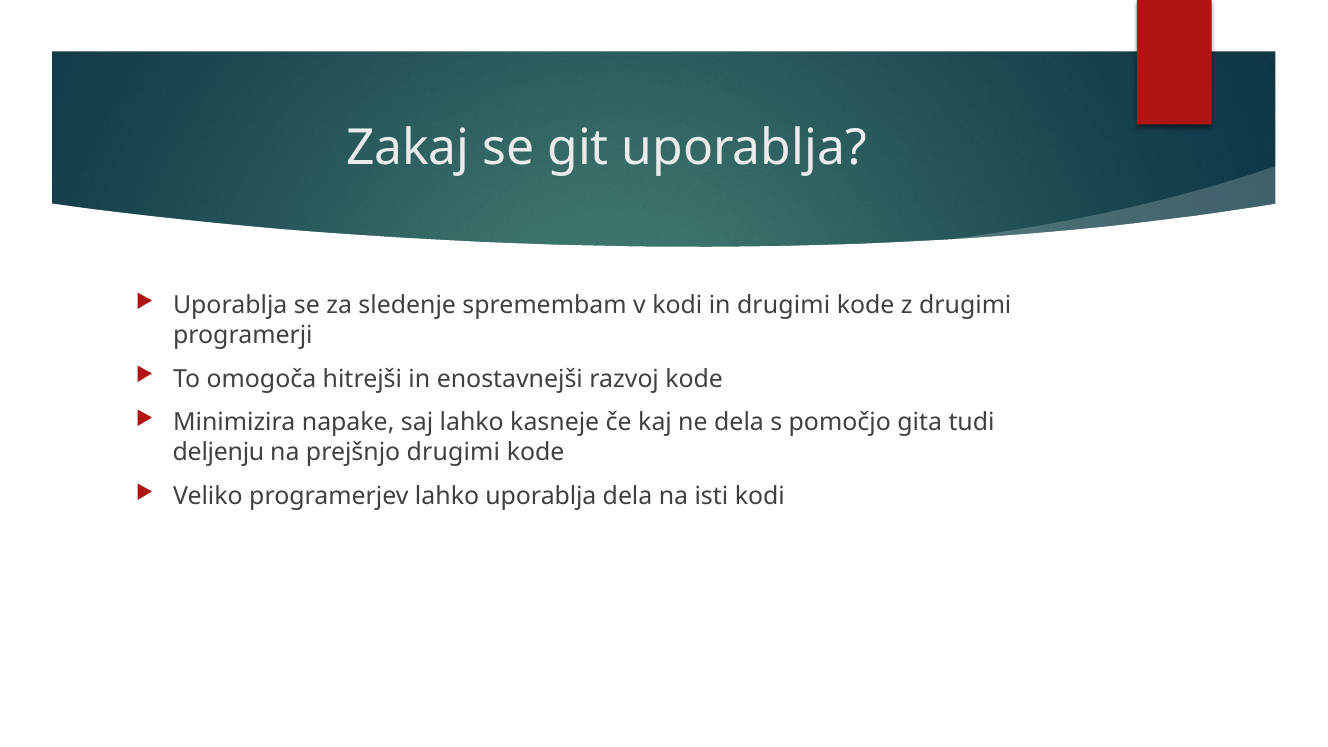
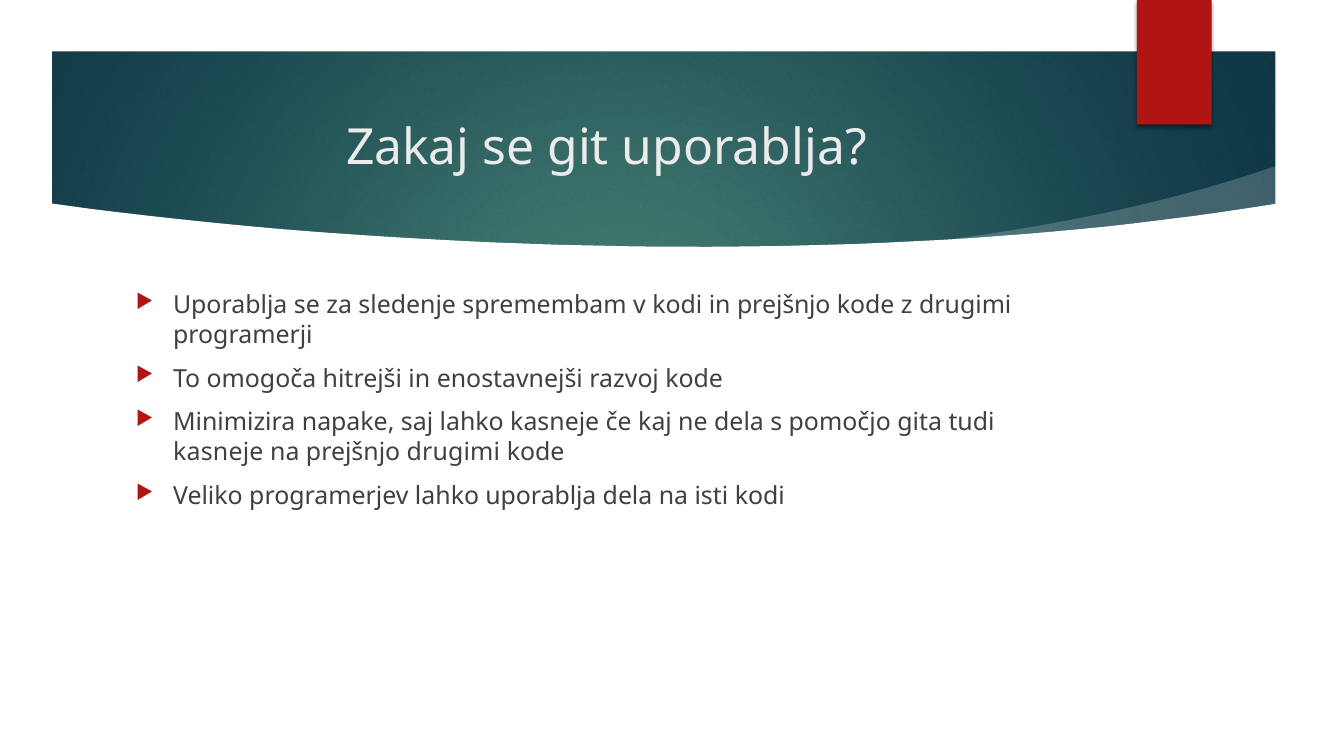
in drugimi: drugimi -> prejšnjo
deljenju at (219, 452): deljenju -> kasneje
